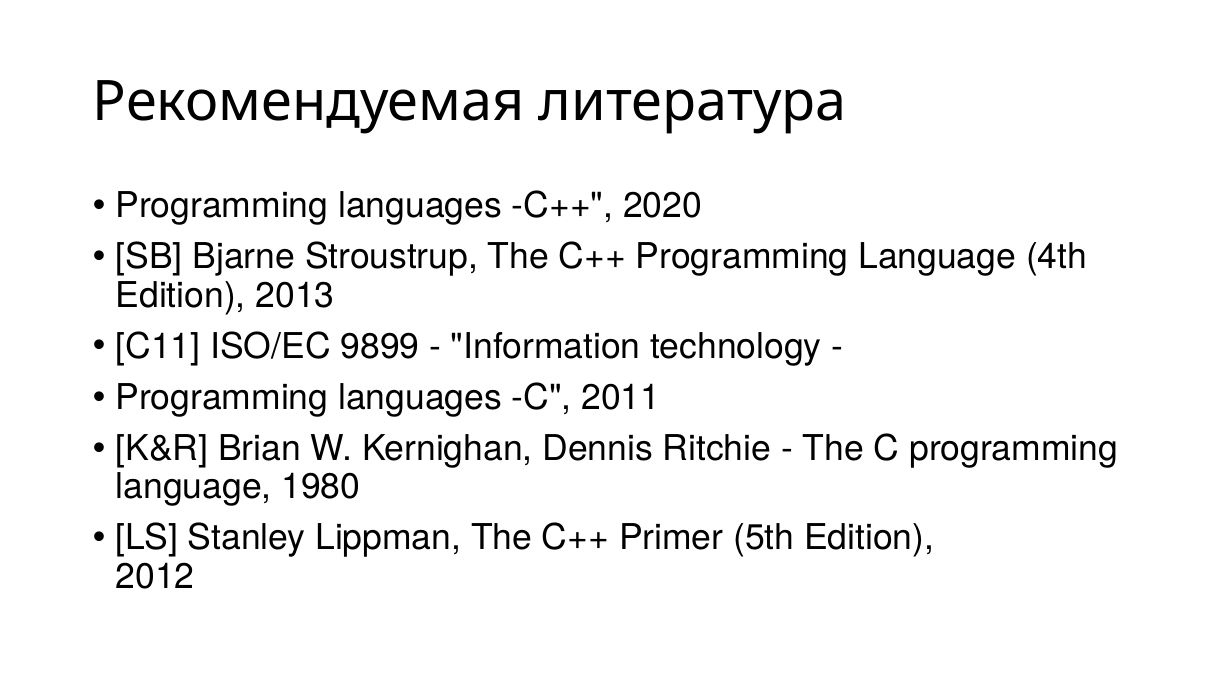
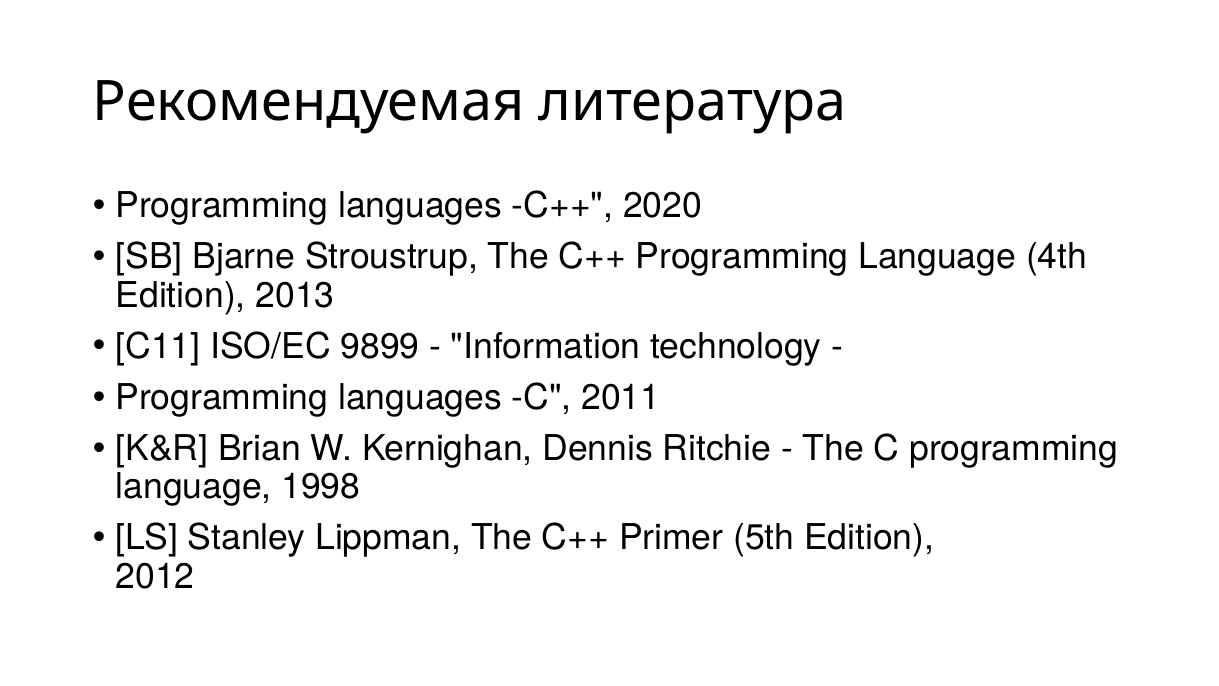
1980: 1980 -> 1998
